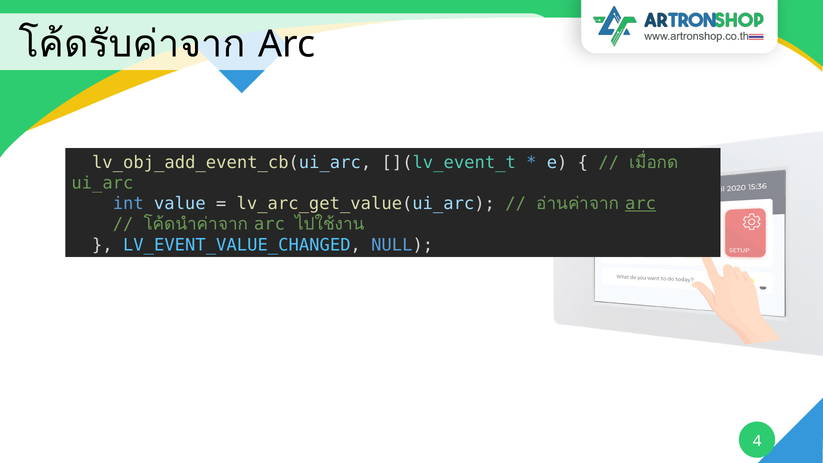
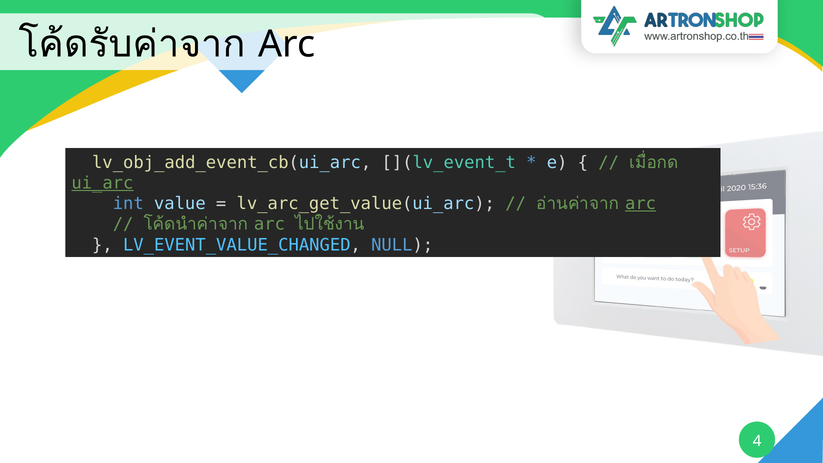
ui_arc underline: none -> present
